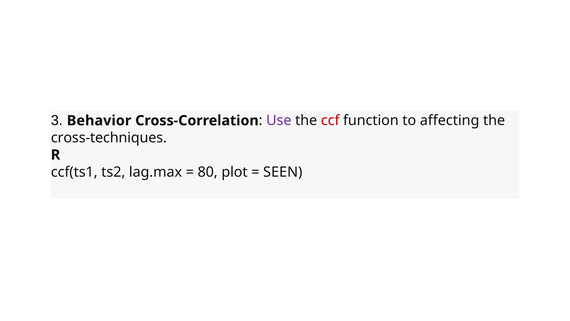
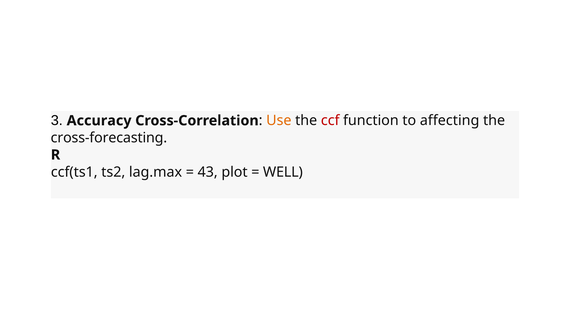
Behavior: Behavior -> Accuracy
Use colour: purple -> orange
cross-techniques: cross-techniques -> cross-forecasting
80: 80 -> 43
SEEN: SEEN -> WELL
